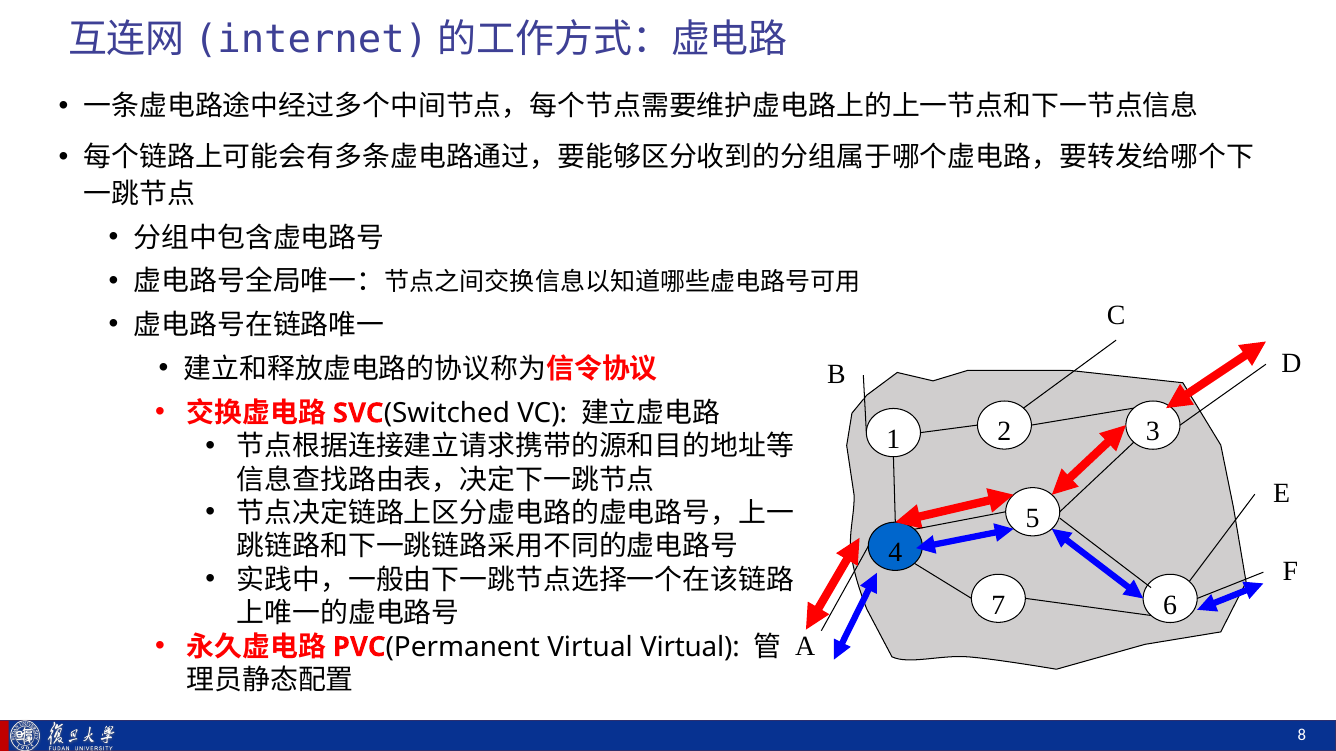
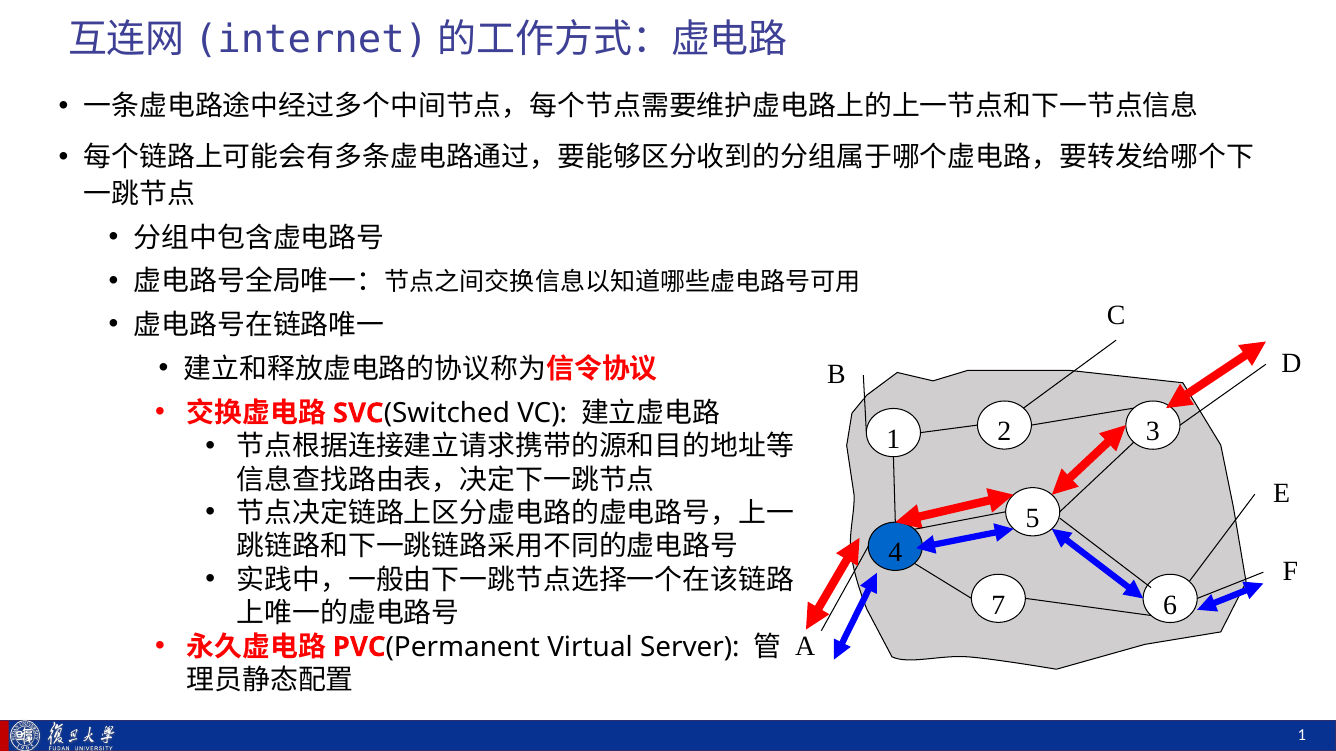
Virtual Virtual: Virtual -> Server
8 at (1302, 736): 8 -> 1
